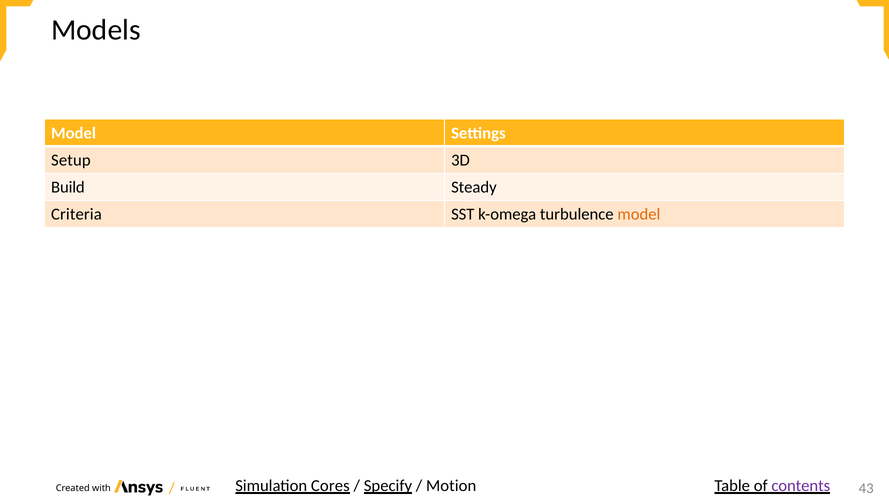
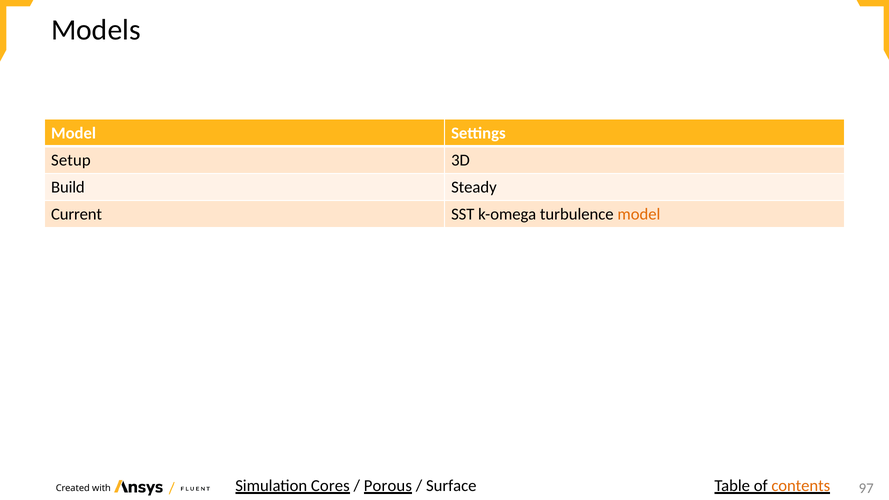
Criteria: Criteria -> Current
Specify: Specify -> Porous
Motion: Motion -> Surface
contents colour: purple -> orange
43: 43 -> 97
